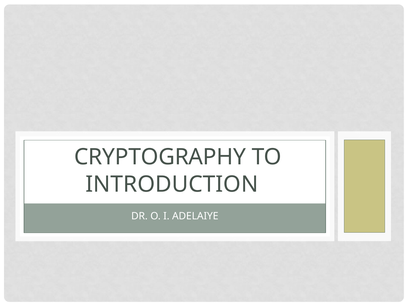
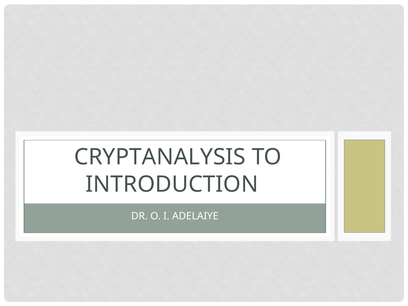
CRYPTOGRAPHY: CRYPTOGRAPHY -> CRYPTANALYSIS
